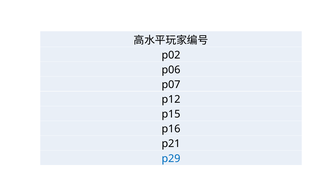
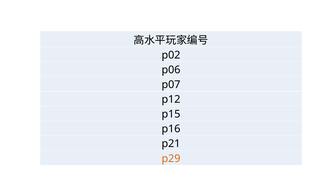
p29 colour: blue -> orange
